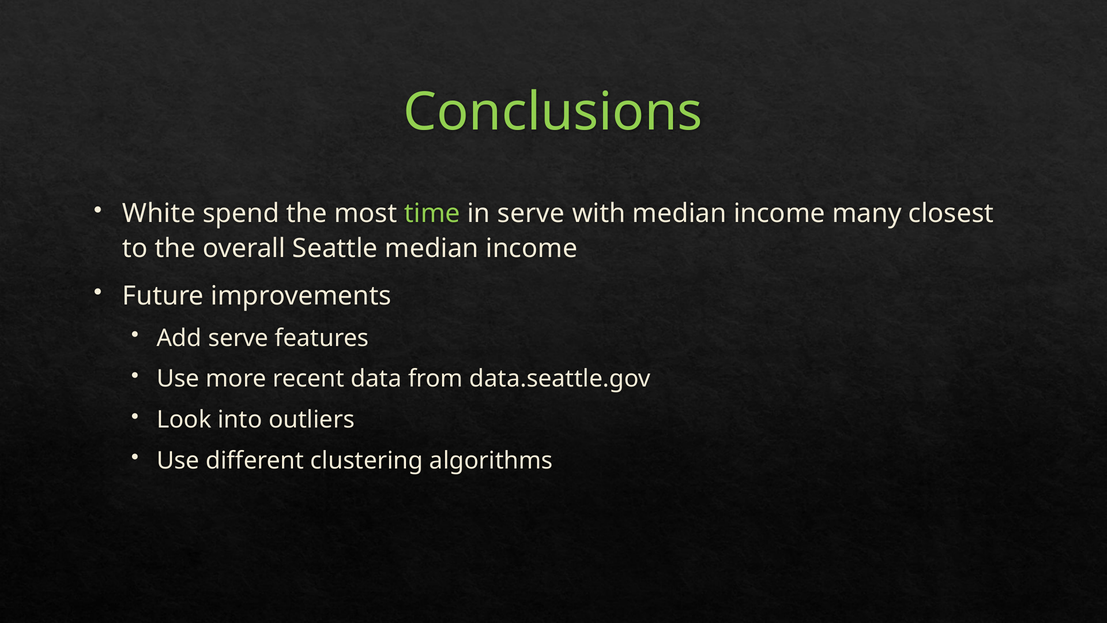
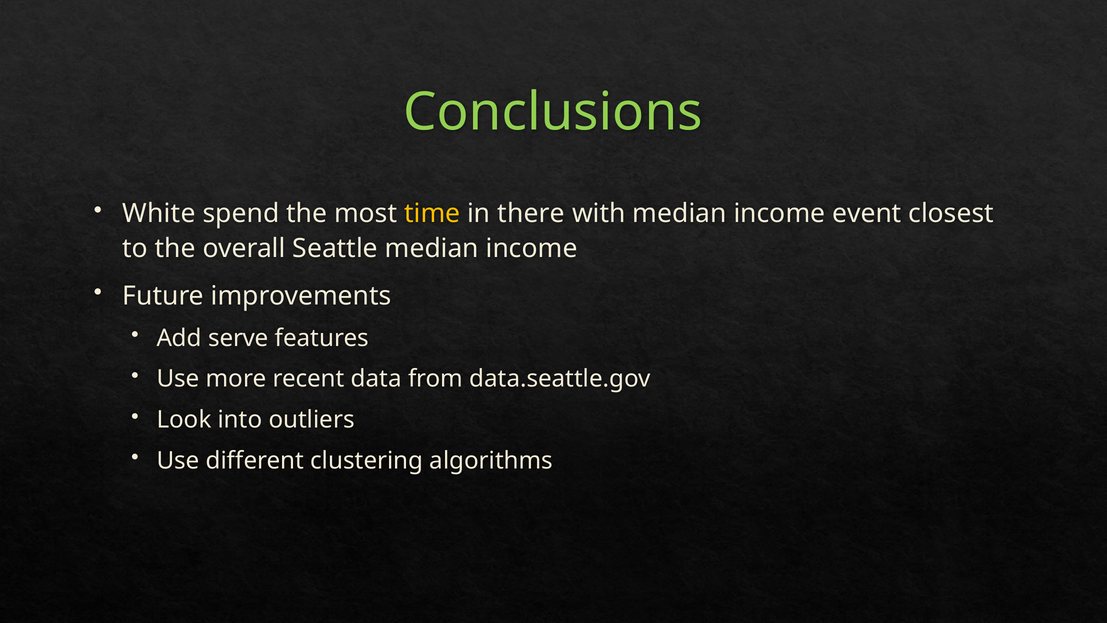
time colour: light green -> yellow
in serve: serve -> there
many: many -> event
